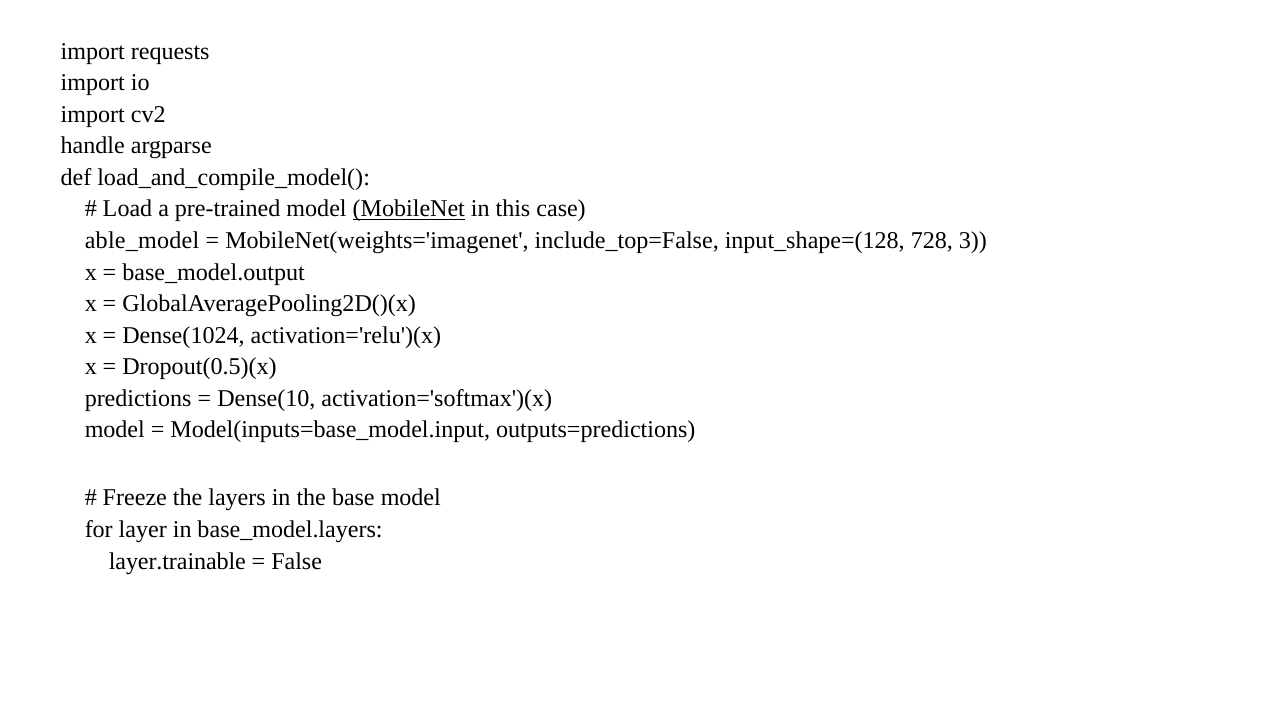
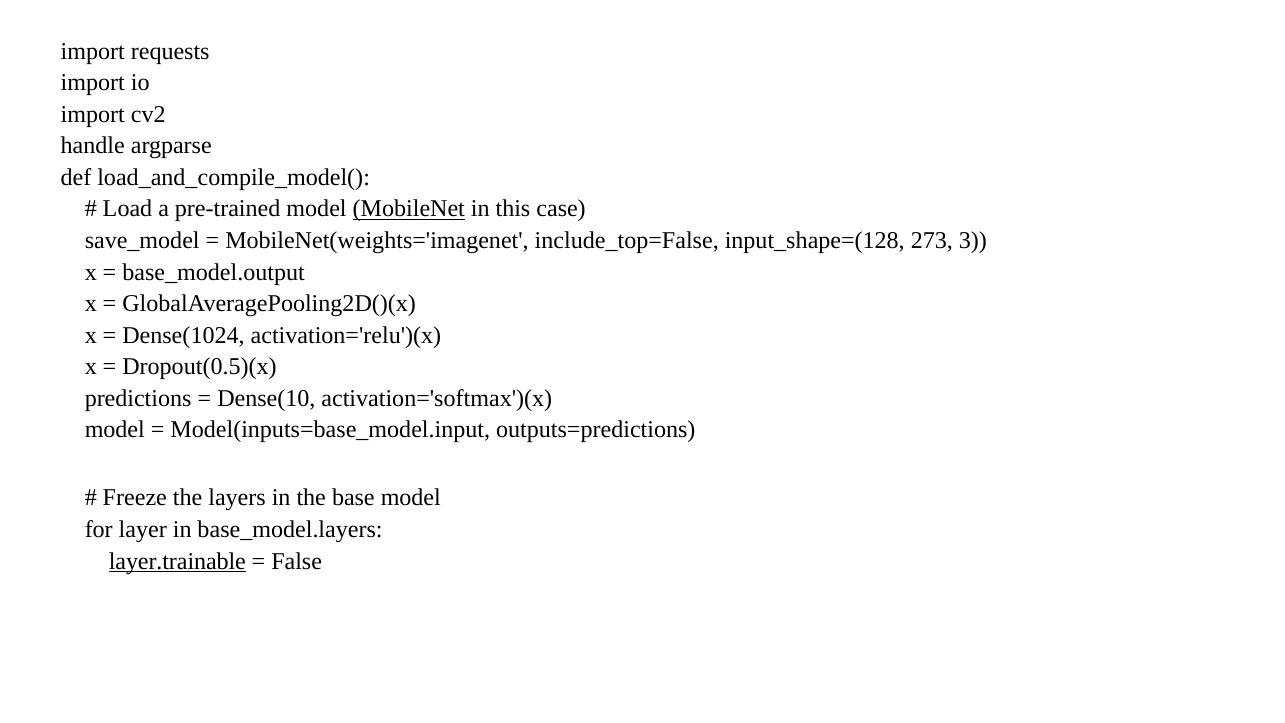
able_model: able_model -> save_model
728: 728 -> 273
layer.trainable underline: none -> present
